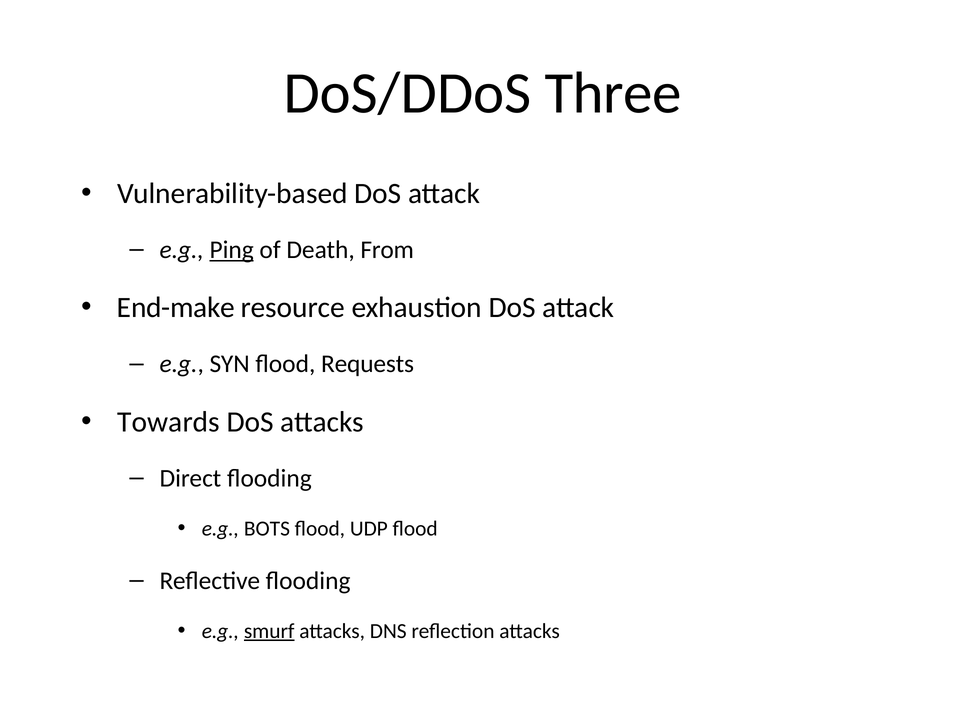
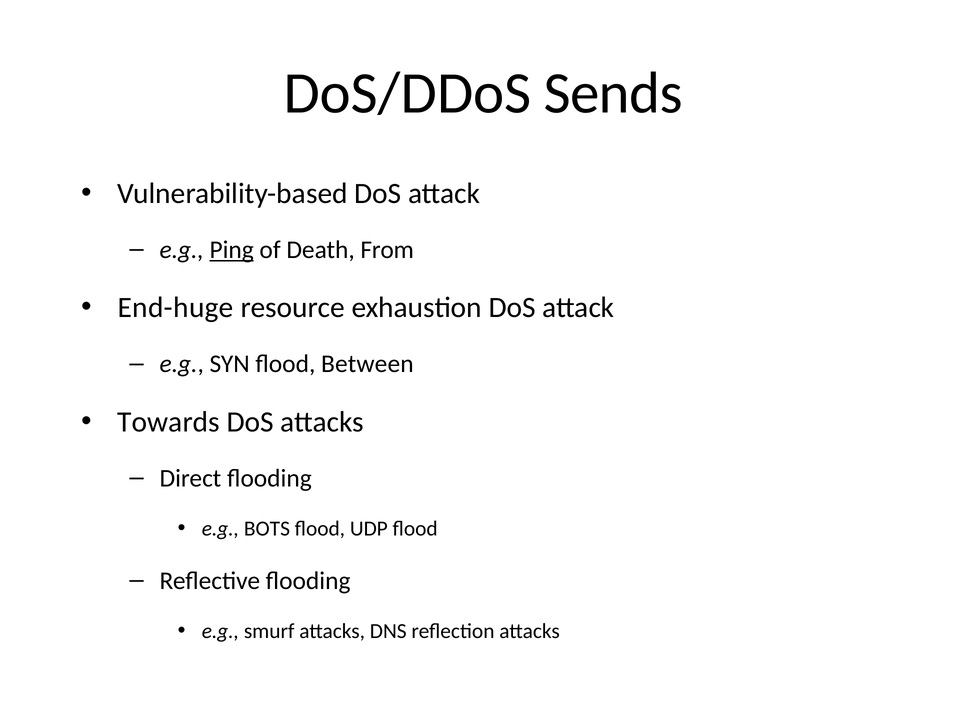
Three: Three -> Sends
End-make: End-make -> End-huge
Requests: Requests -> Between
smurf underline: present -> none
